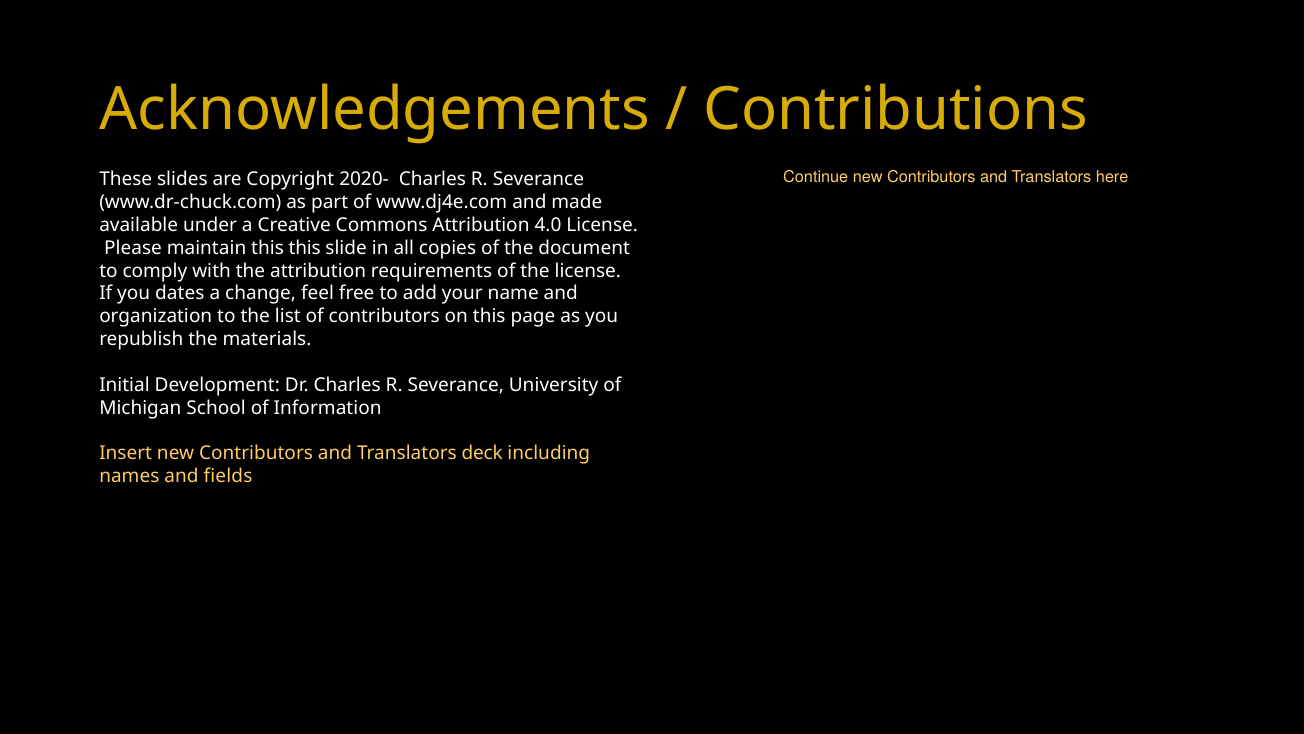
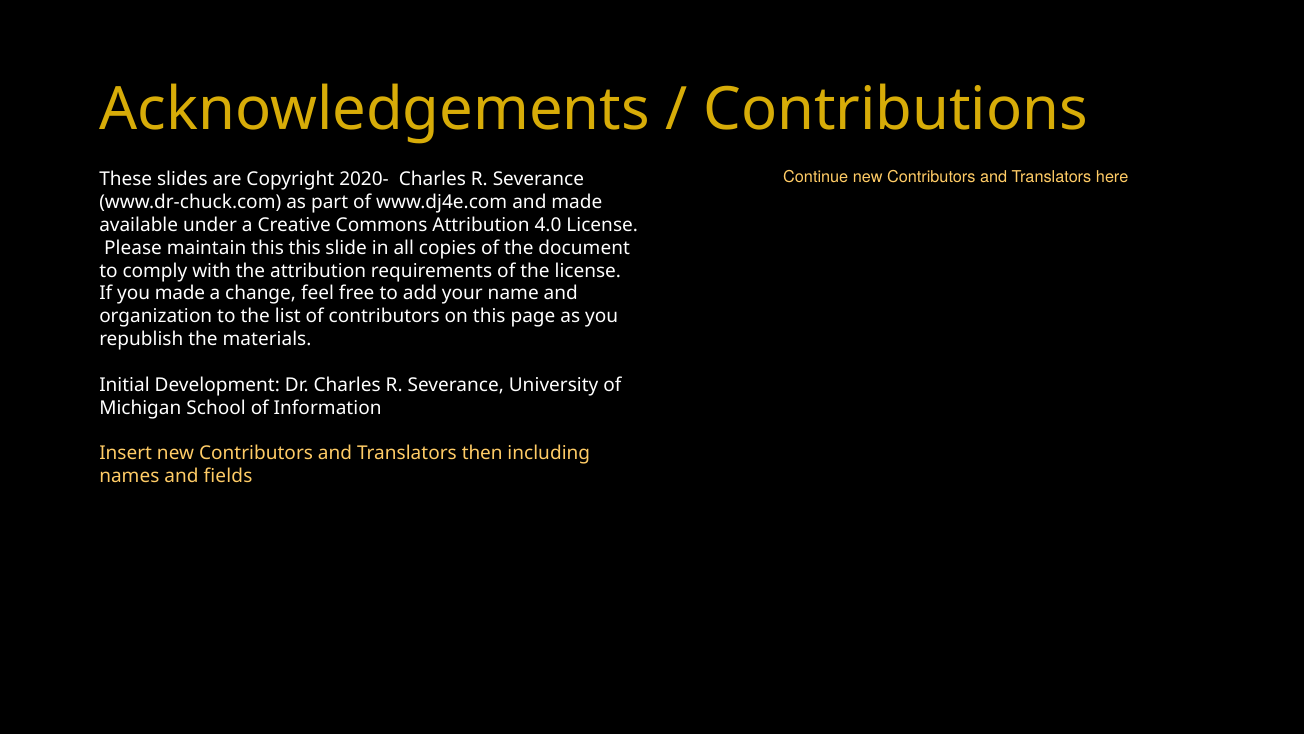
you dates: dates -> made
deck: deck -> then
